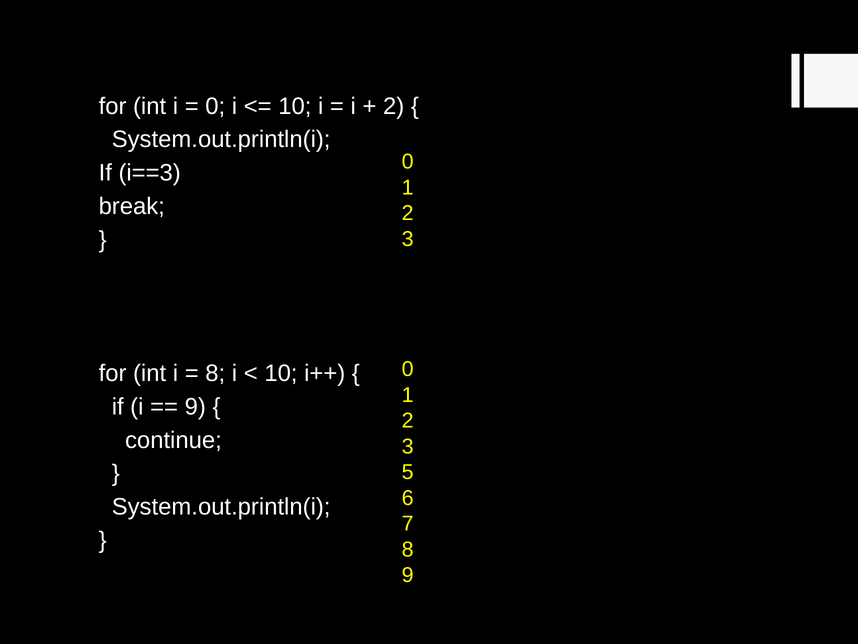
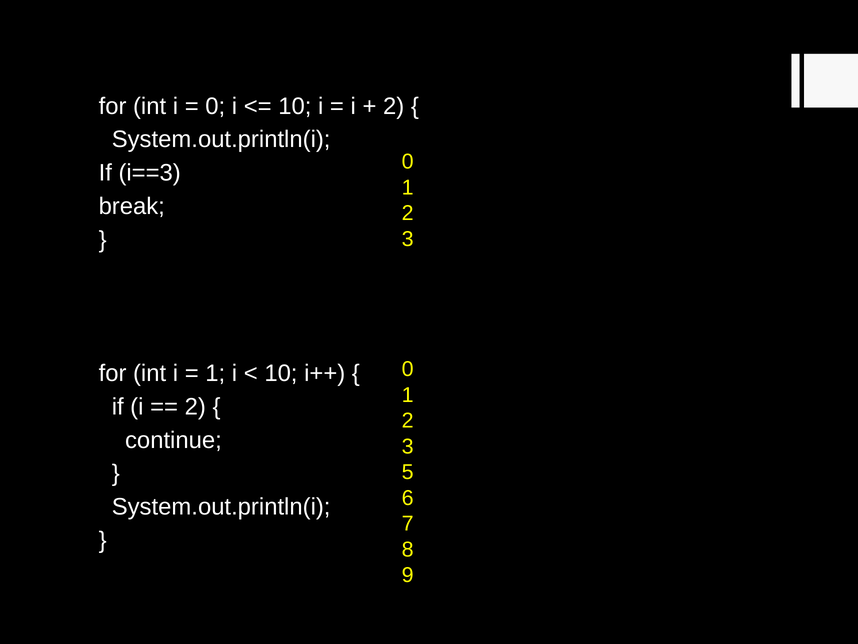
8 at (215, 373): 8 -> 1
9 at (195, 406): 9 -> 2
